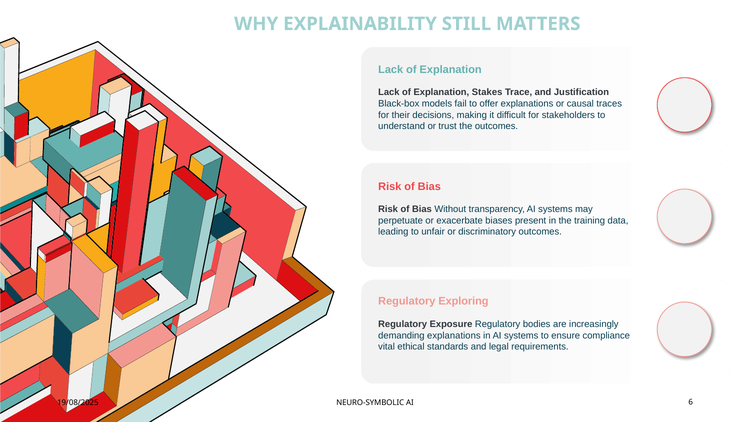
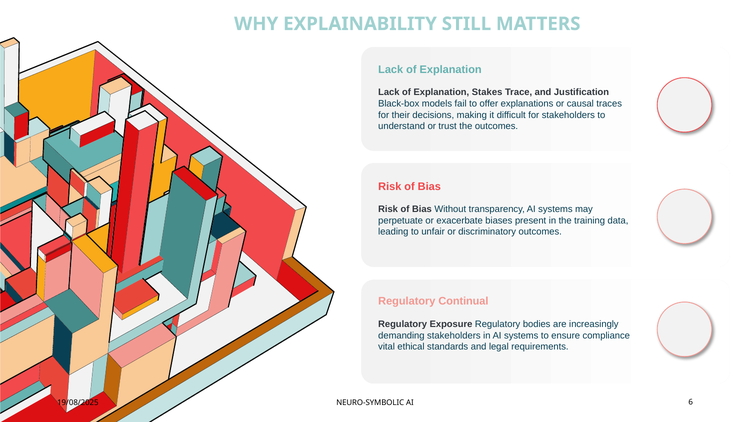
Exploring: Exploring -> Continual
demanding explanations: explanations -> stakeholders
